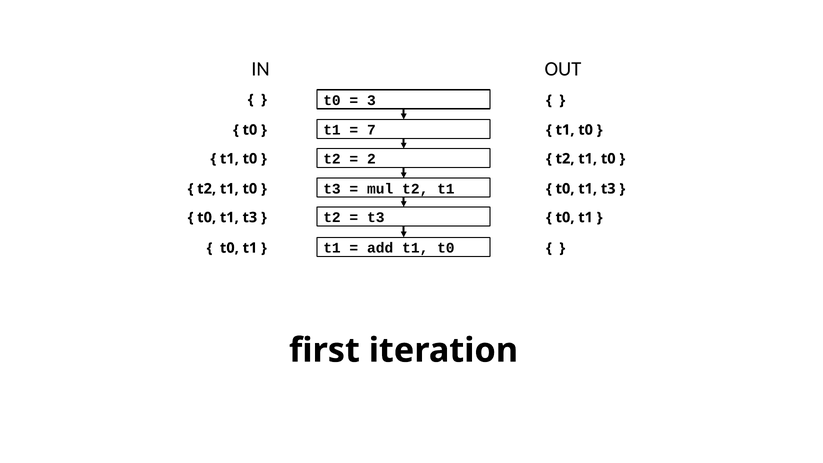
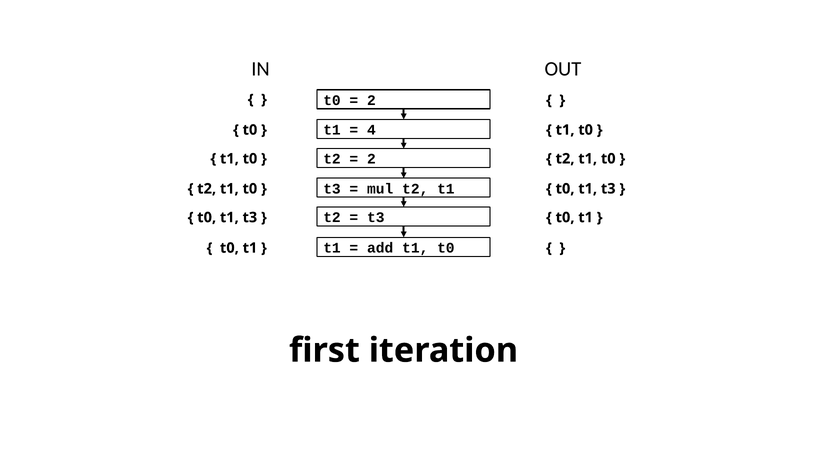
3 at (371, 100): 3 -> 2
7: 7 -> 4
